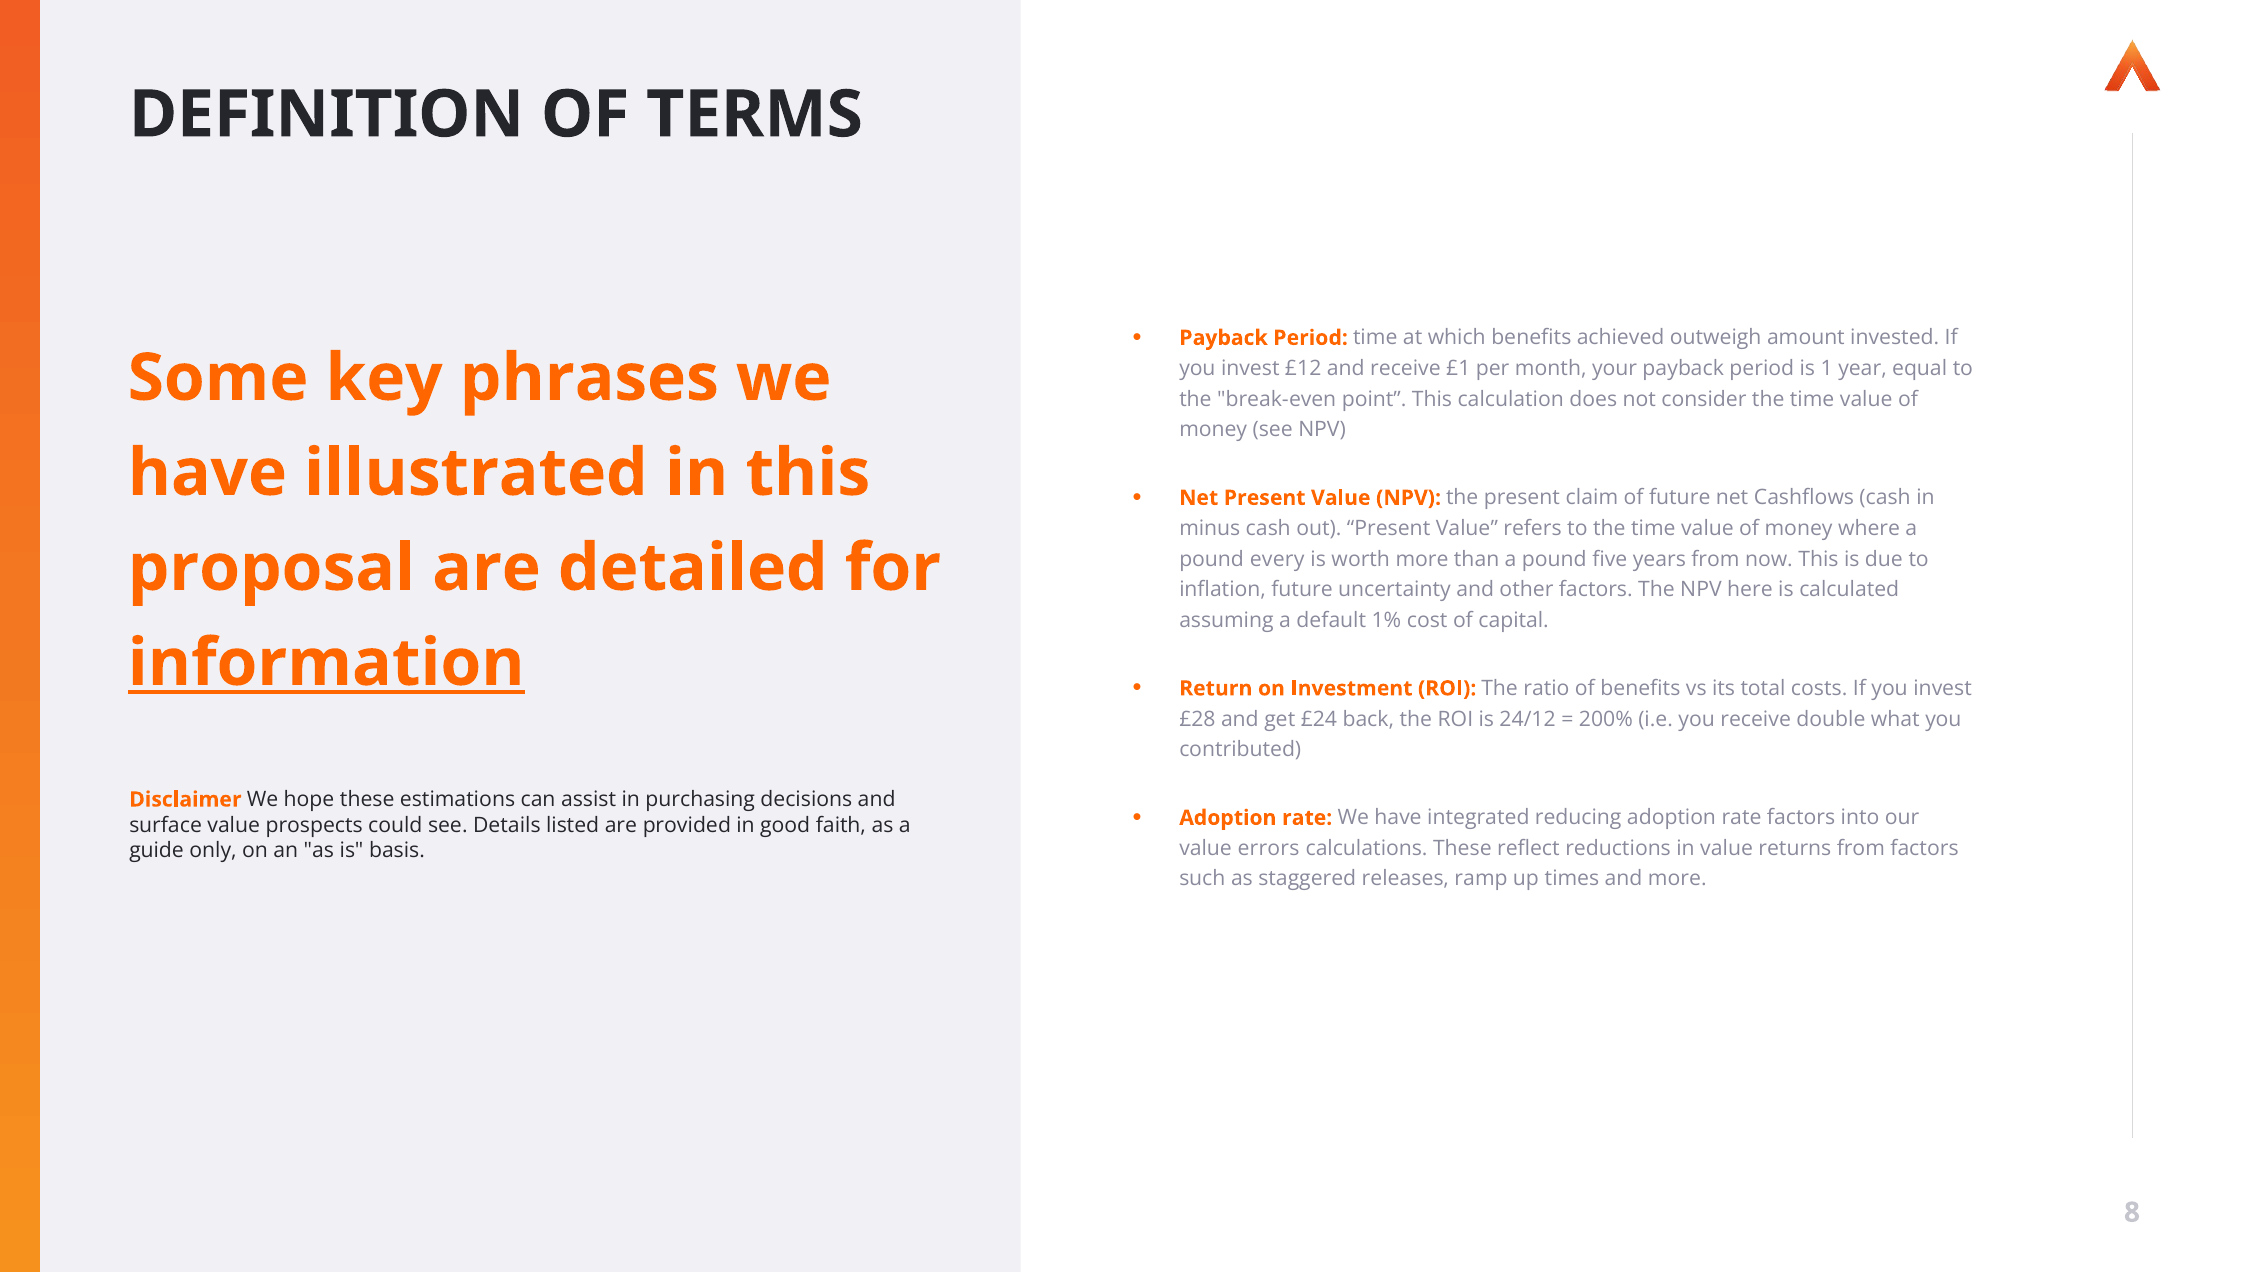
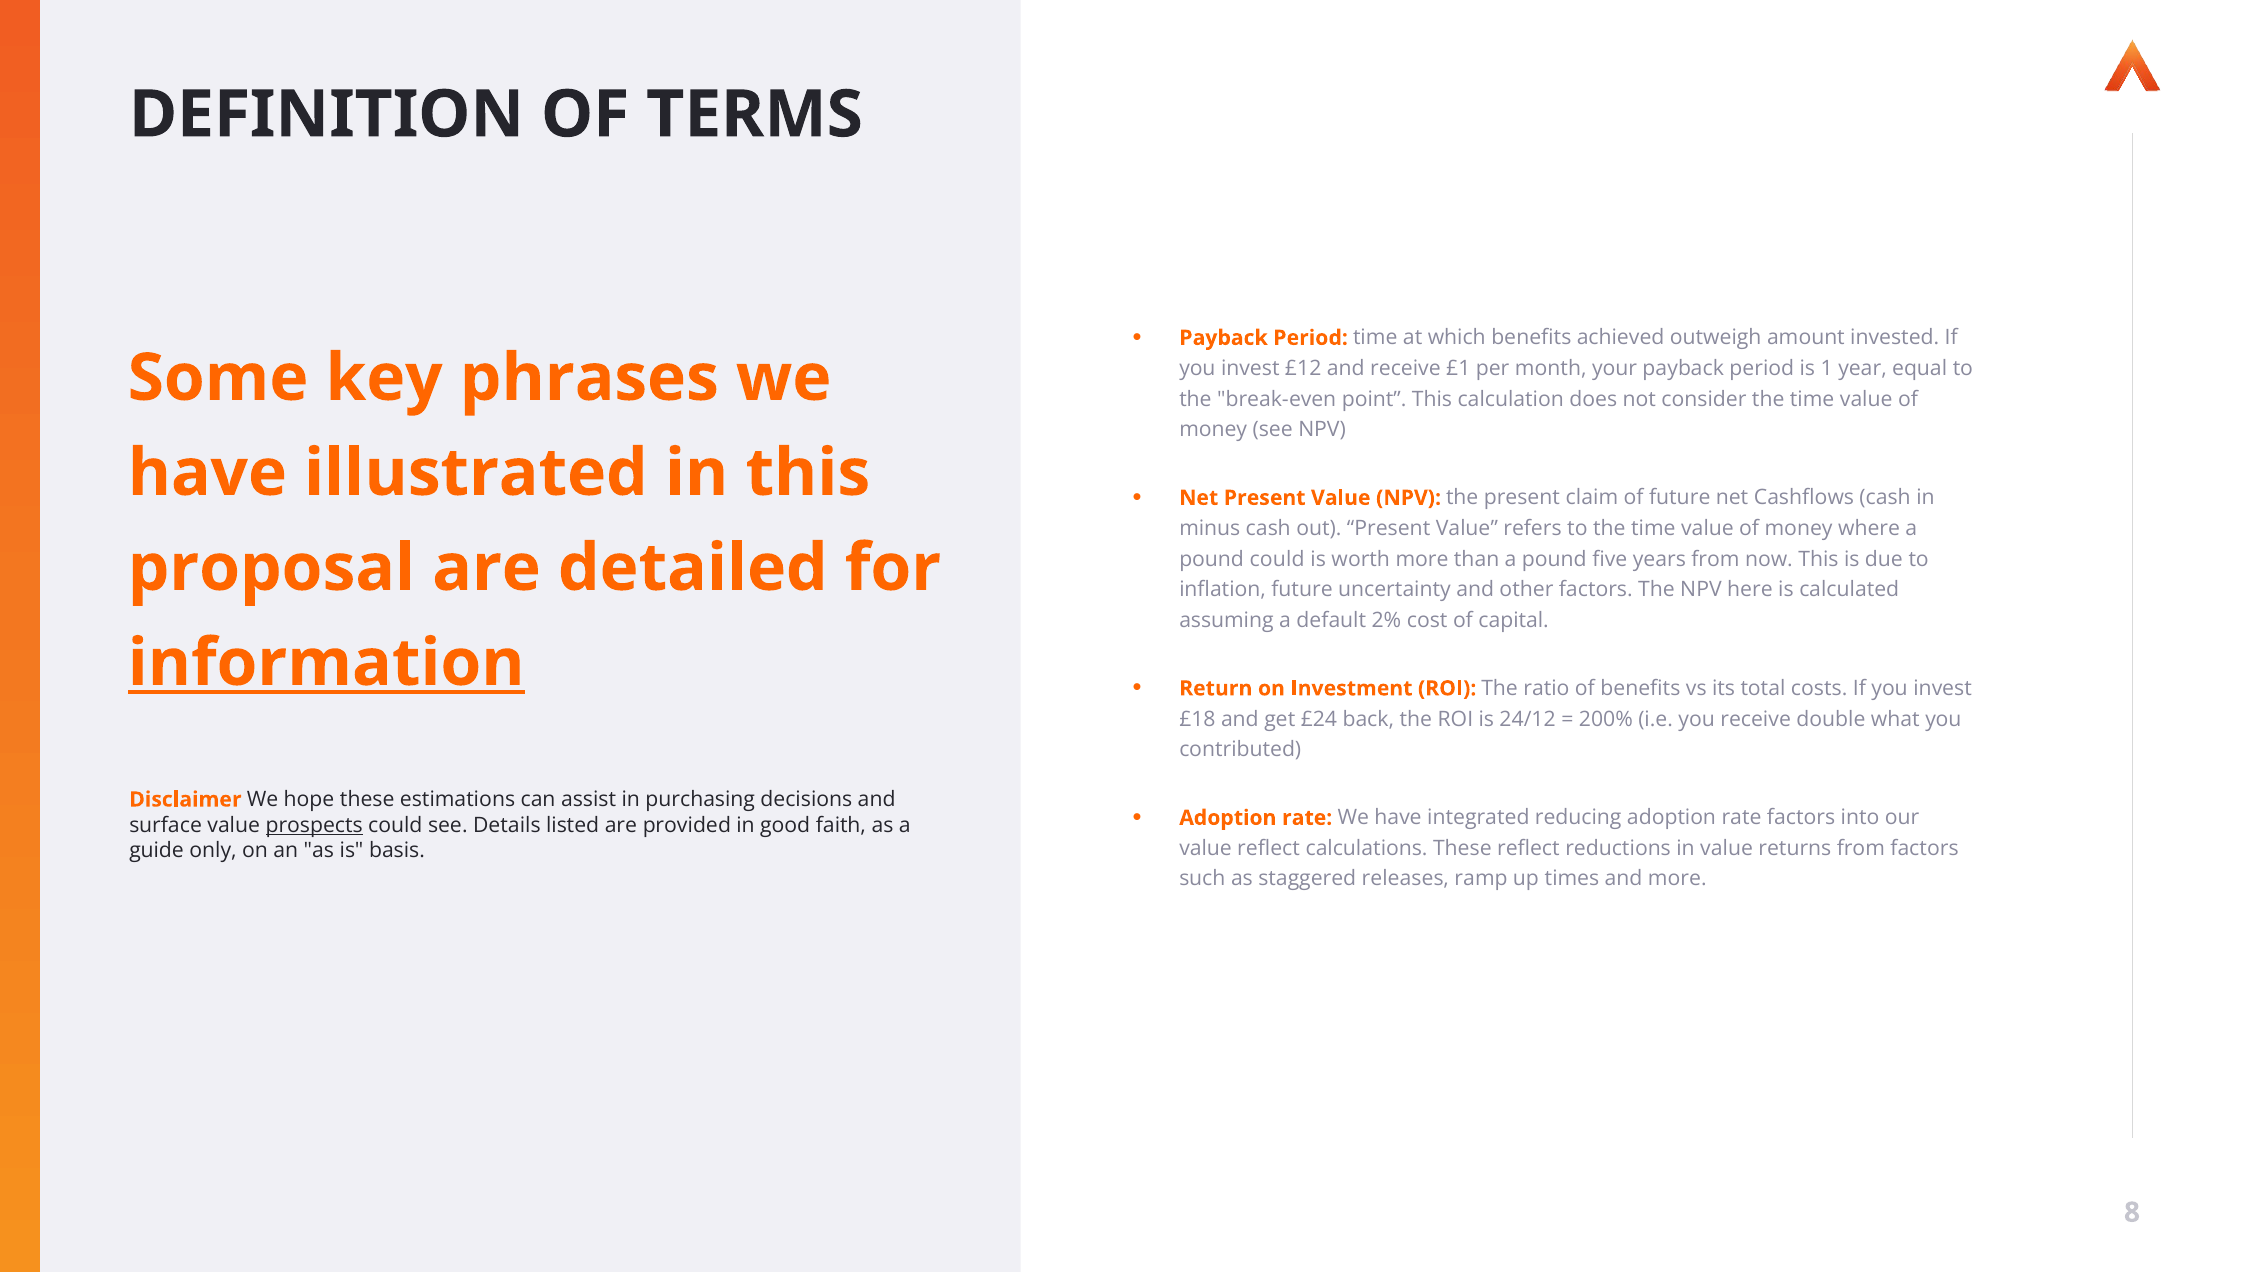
pound every: every -> could
1%: 1% -> 2%
£28: £28 -> £18
prospects underline: none -> present
value errors: errors -> reflect
